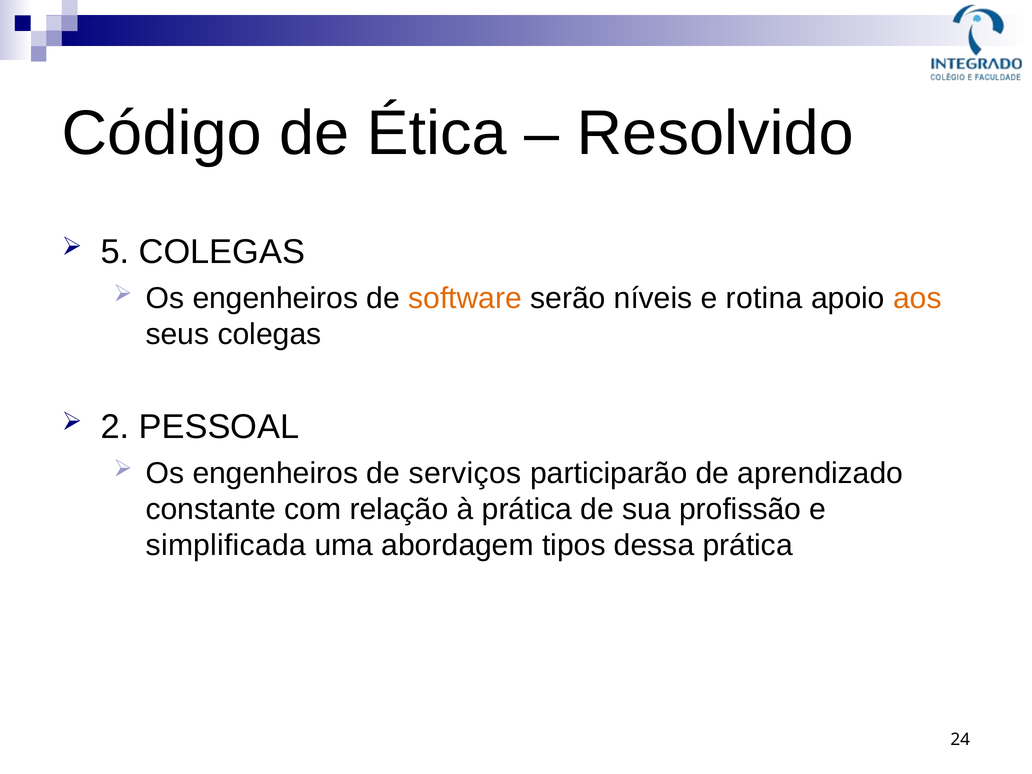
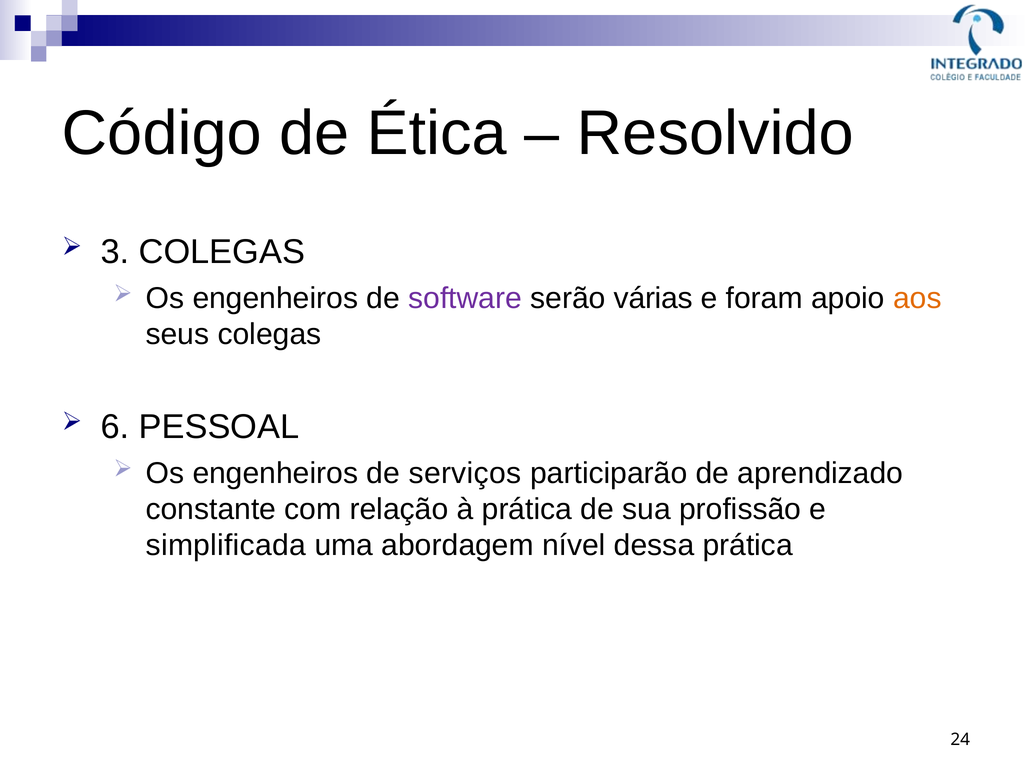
5: 5 -> 3
software colour: orange -> purple
níveis: níveis -> várias
rotina: rotina -> foram
2: 2 -> 6
tipos: tipos -> nível
